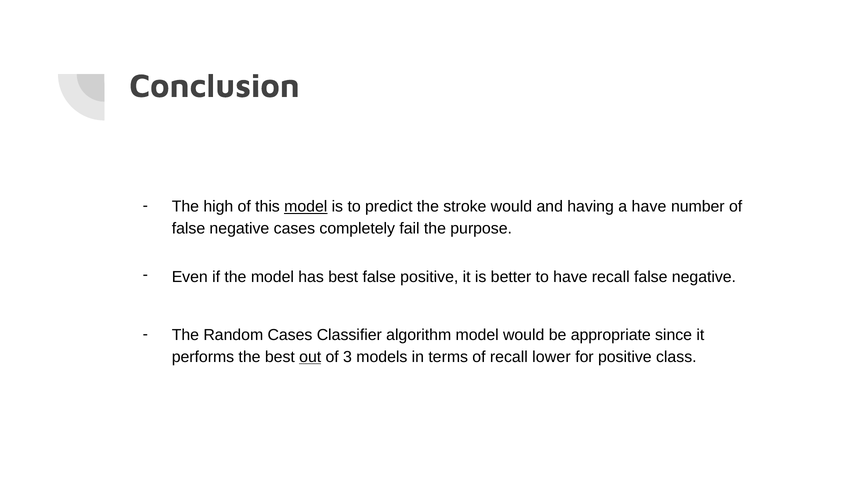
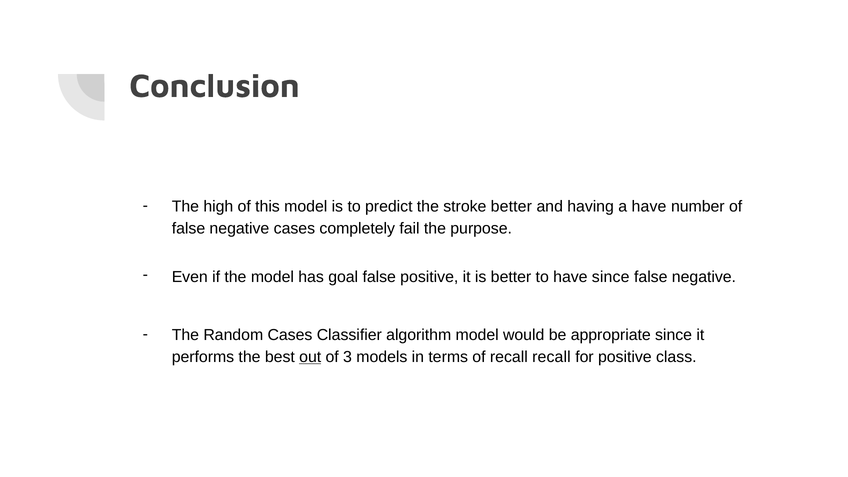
model at (306, 206) underline: present -> none
stroke would: would -> better
has best: best -> goal
have recall: recall -> since
recall lower: lower -> recall
